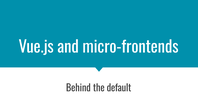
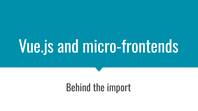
default: default -> import
